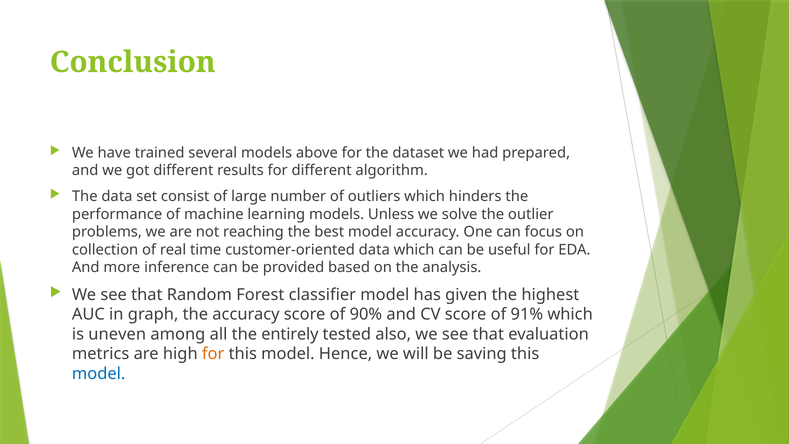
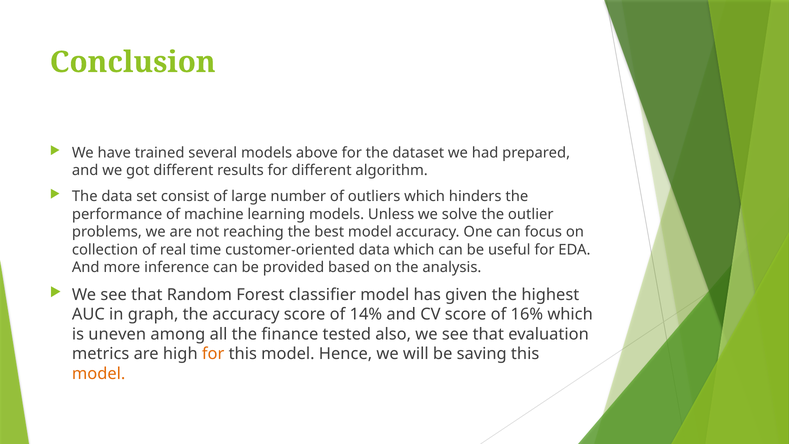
90%: 90% -> 14%
91%: 91% -> 16%
entirely: entirely -> finance
model at (99, 374) colour: blue -> orange
